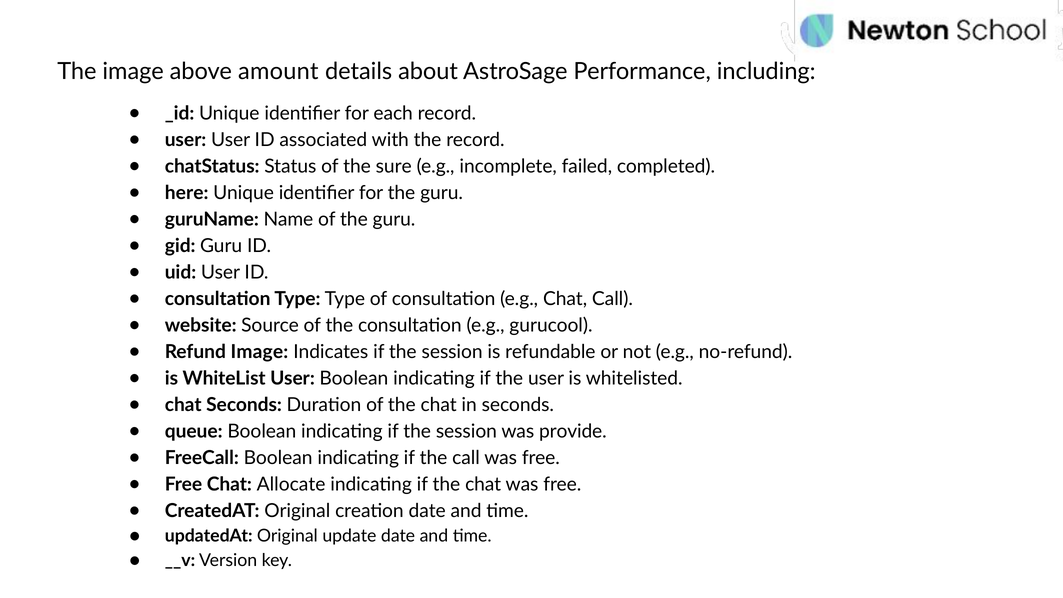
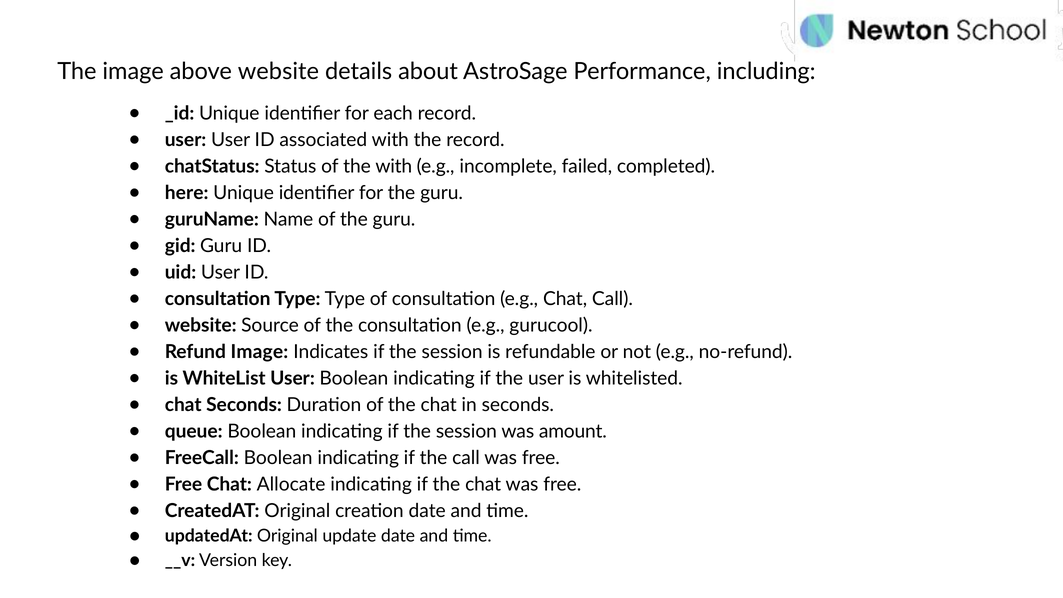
above amount: amount -> website
the sure: sure -> with
provide: provide -> amount
